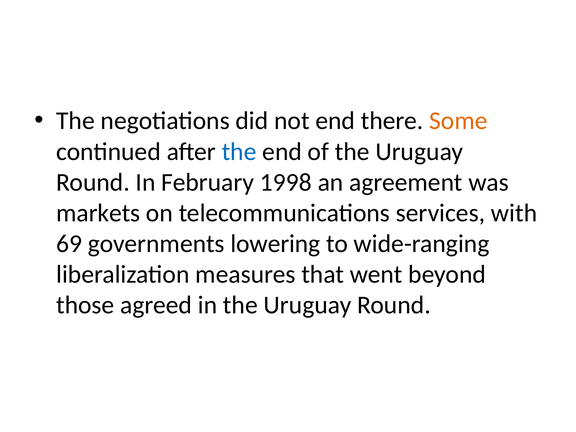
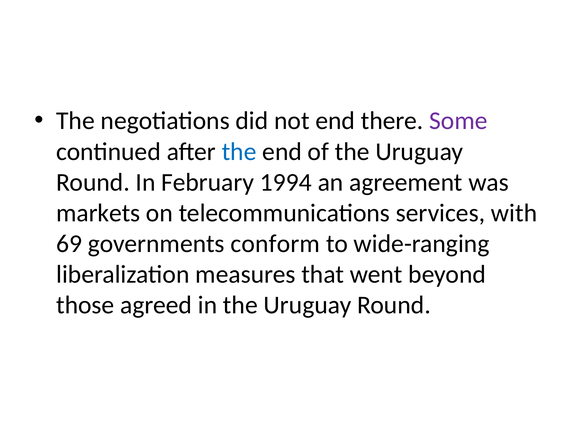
Some colour: orange -> purple
1998: 1998 -> 1994
lowering: lowering -> conform
